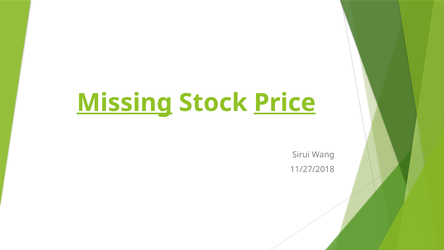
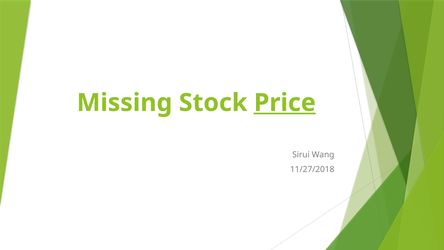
Missing underline: present -> none
